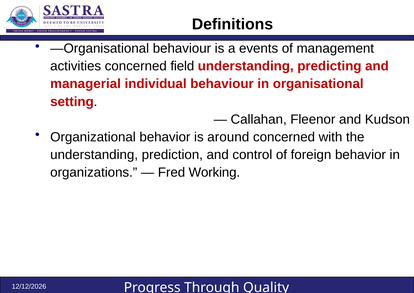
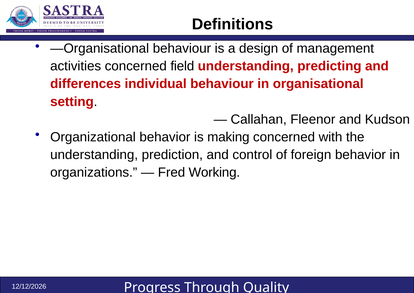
events: events -> design
managerial: managerial -> differences
around: around -> making
